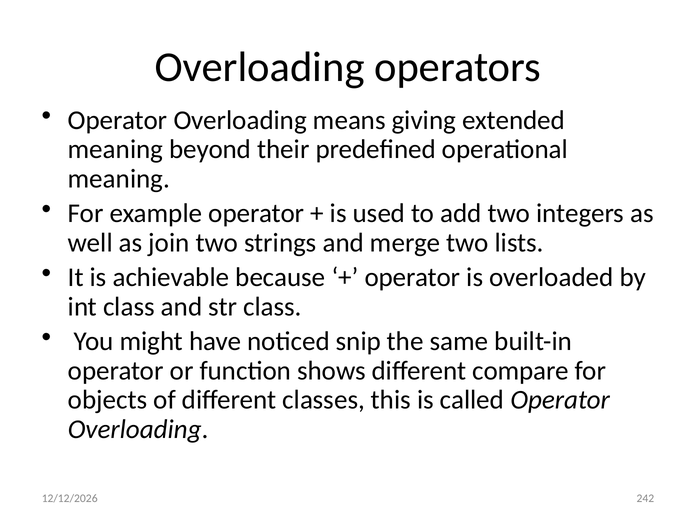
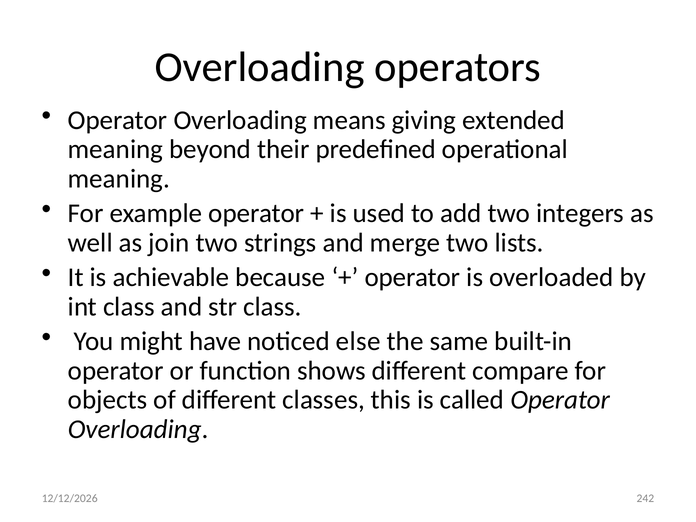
snip: snip -> else
